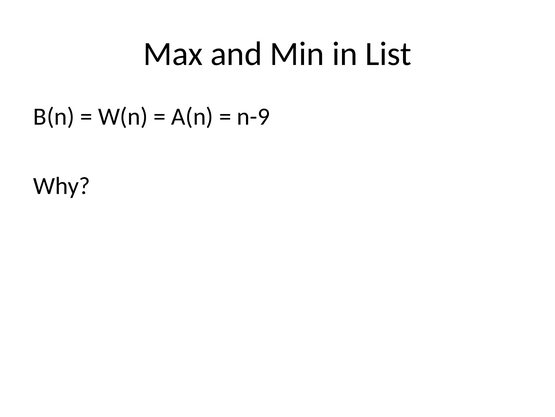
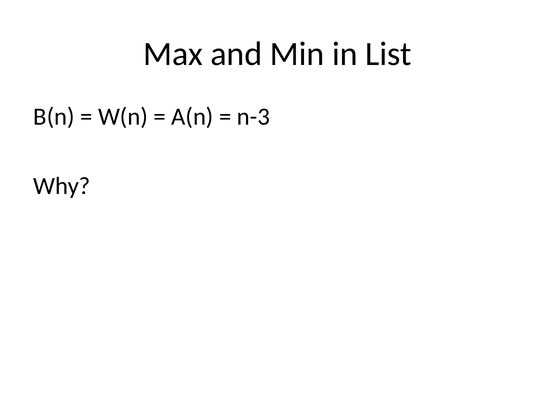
n-9: n-9 -> n-3
